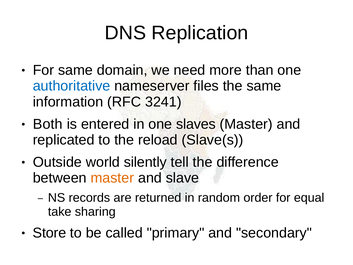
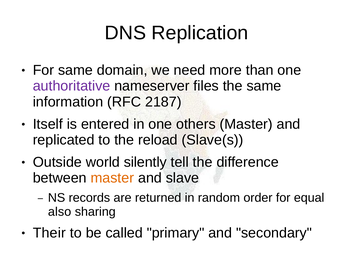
authoritative colour: blue -> purple
3241: 3241 -> 2187
Both: Both -> Itself
slaves: slaves -> others
take: take -> also
Store: Store -> Their
